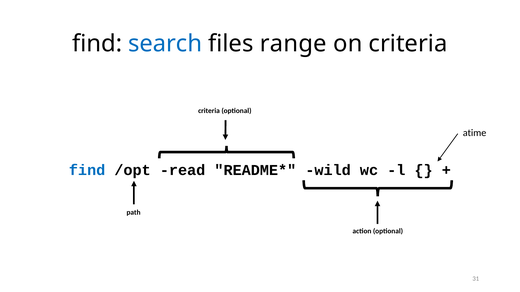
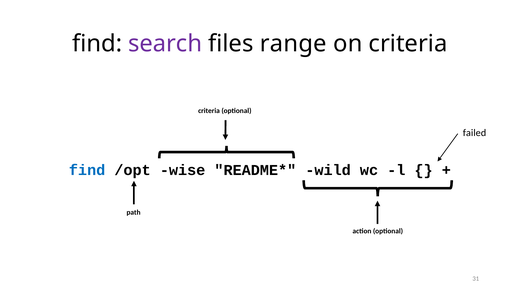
search colour: blue -> purple
atime: atime -> failed
read: read -> wise
